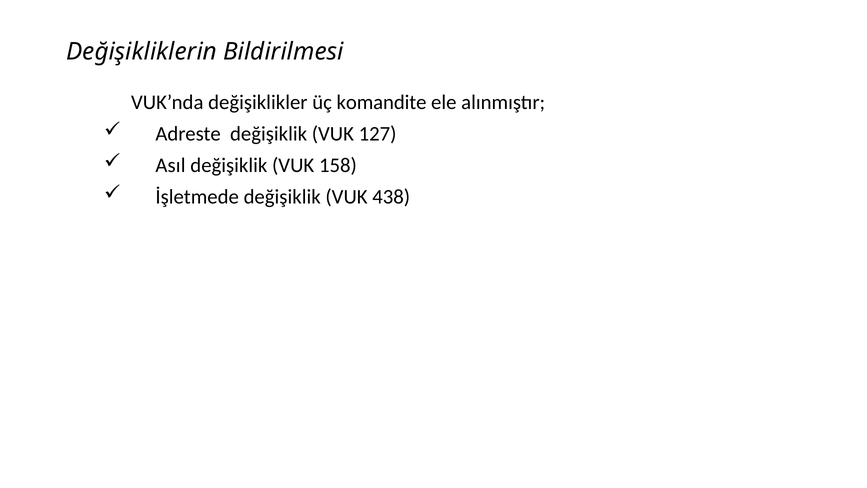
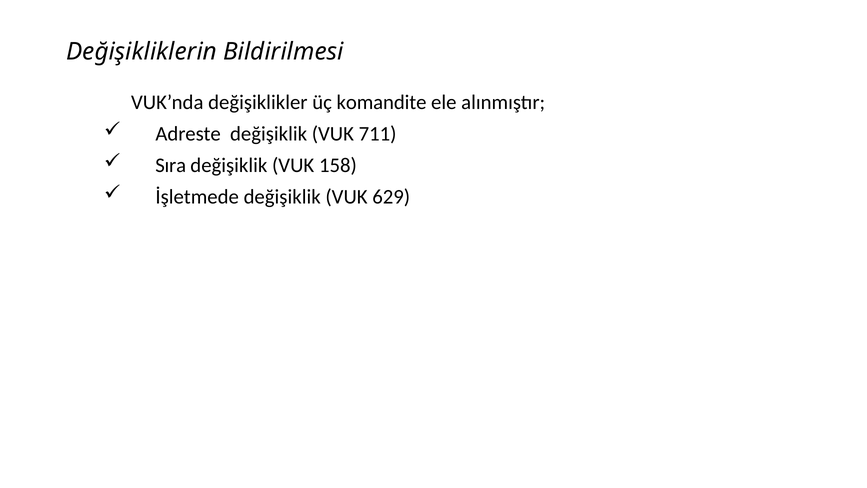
127: 127 -> 711
Asıl: Asıl -> Sıra
438: 438 -> 629
